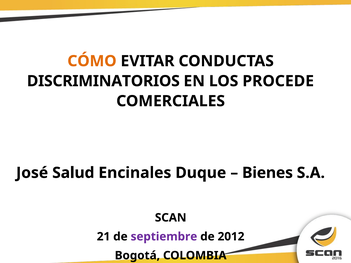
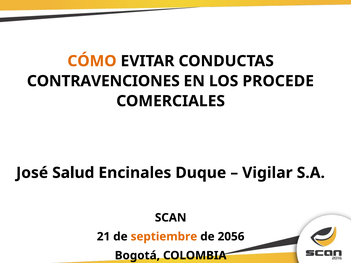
DISCRIMINATORIOS: DISCRIMINATORIOS -> CONTRAVENCIONES
Bienes: Bienes -> Vigilar
septiembre colour: purple -> orange
2012: 2012 -> 2056
